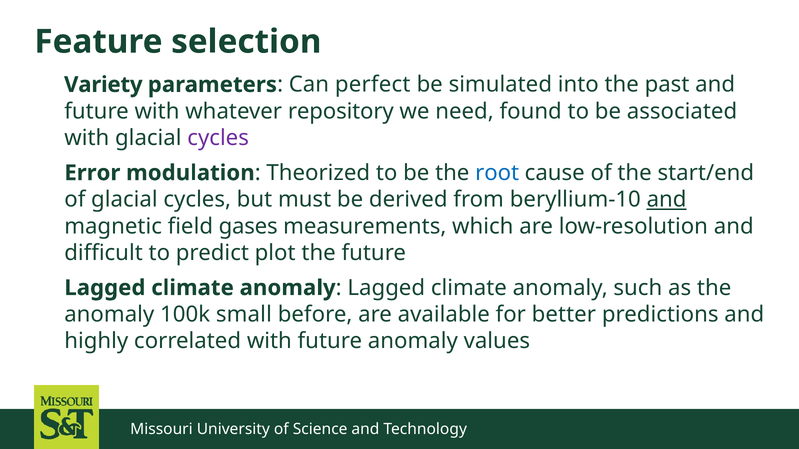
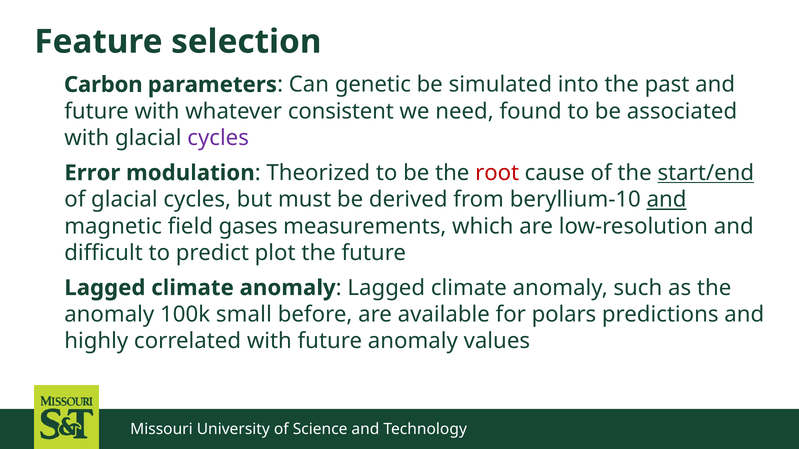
Variety: Variety -> Carbon
perfect: perfect -> genetic
repository: repository -> consistent
root colour: blue -> red
start/end underline: none -> present
better: better -> polars
